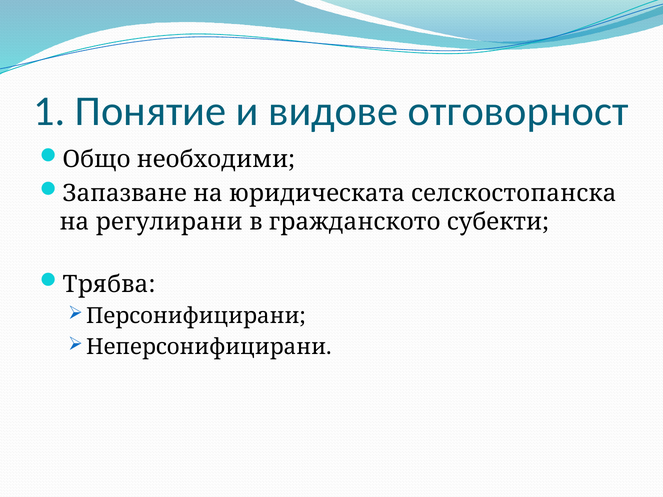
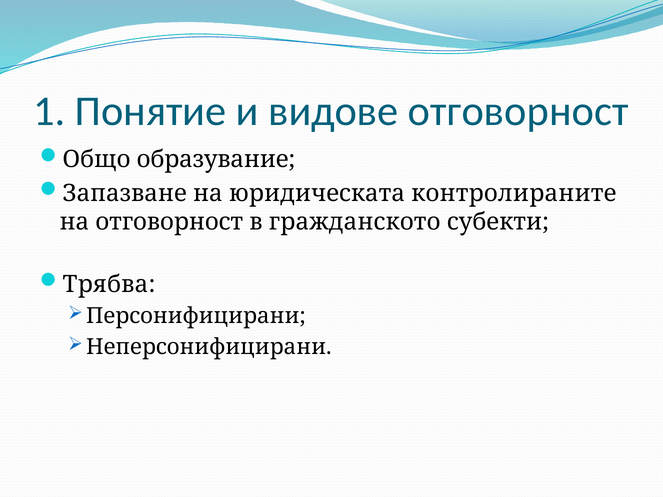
необходими: необходими -> образувание
селскостопанска: селскостопанска -> контролираните
на регулирани: регулирани -> отговорност
